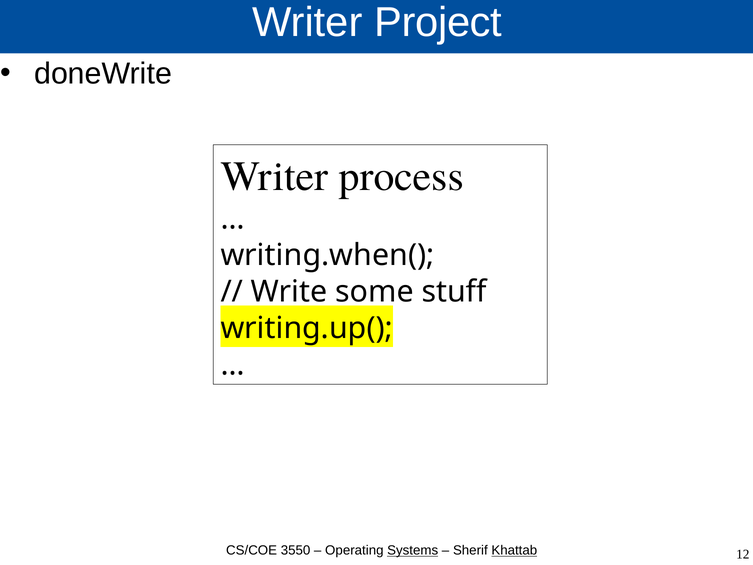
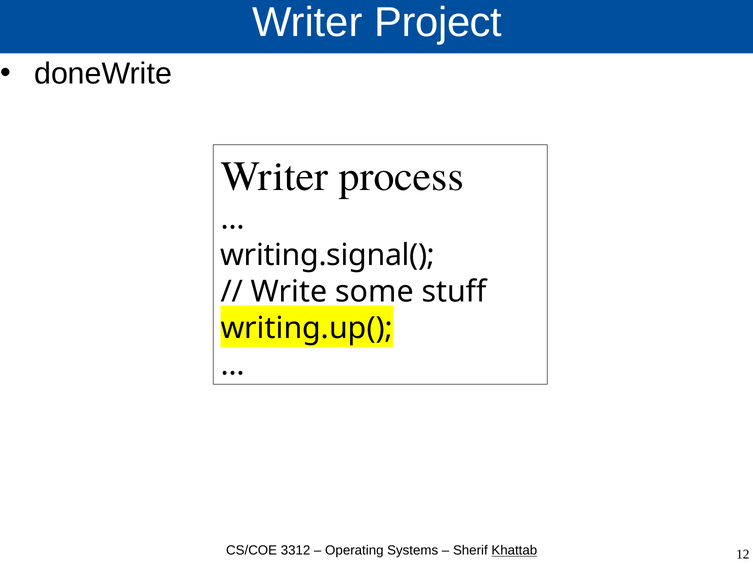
writing.when(: writing.when( -> writing.signal(
3550: 3550 -> 3312
Systems underline: present -> none
